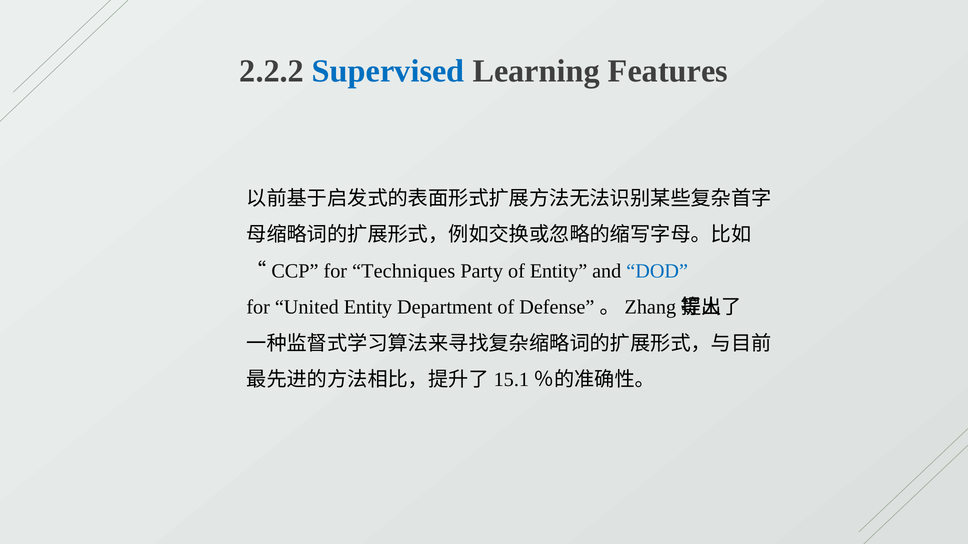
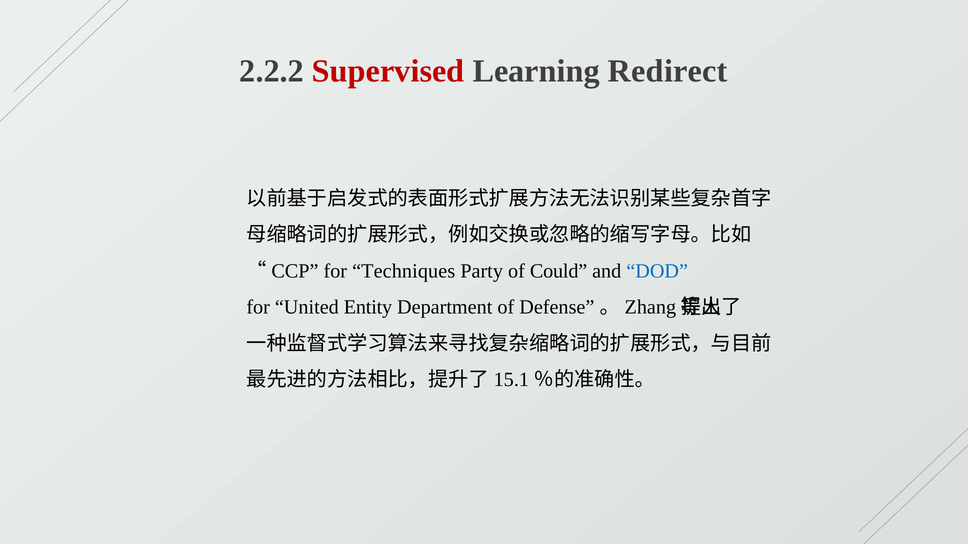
Supervised colour: blue -> red
Features: Features -> Redirect
of Entity: Entity -> Could
